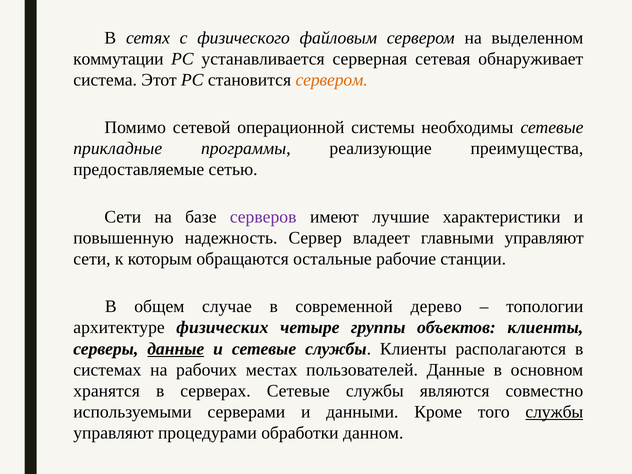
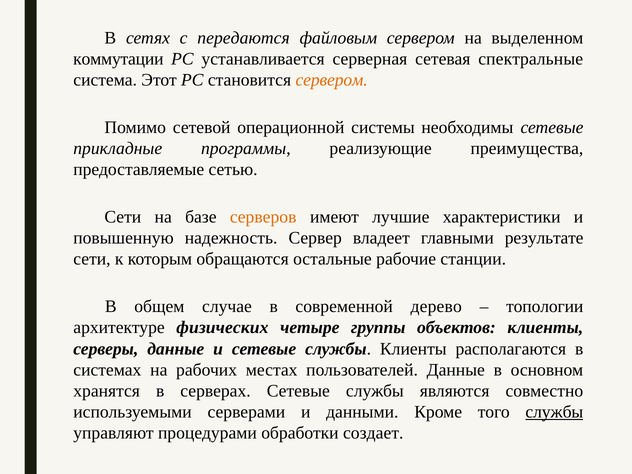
физического: физического -> передаются
обнаруживает: обнаруживает -> спектральные
серверов colour: purple -> orange
главными управляют: управляют -> результате
данные at (176, 349) underline: present -> none
данном: данном -> создает
